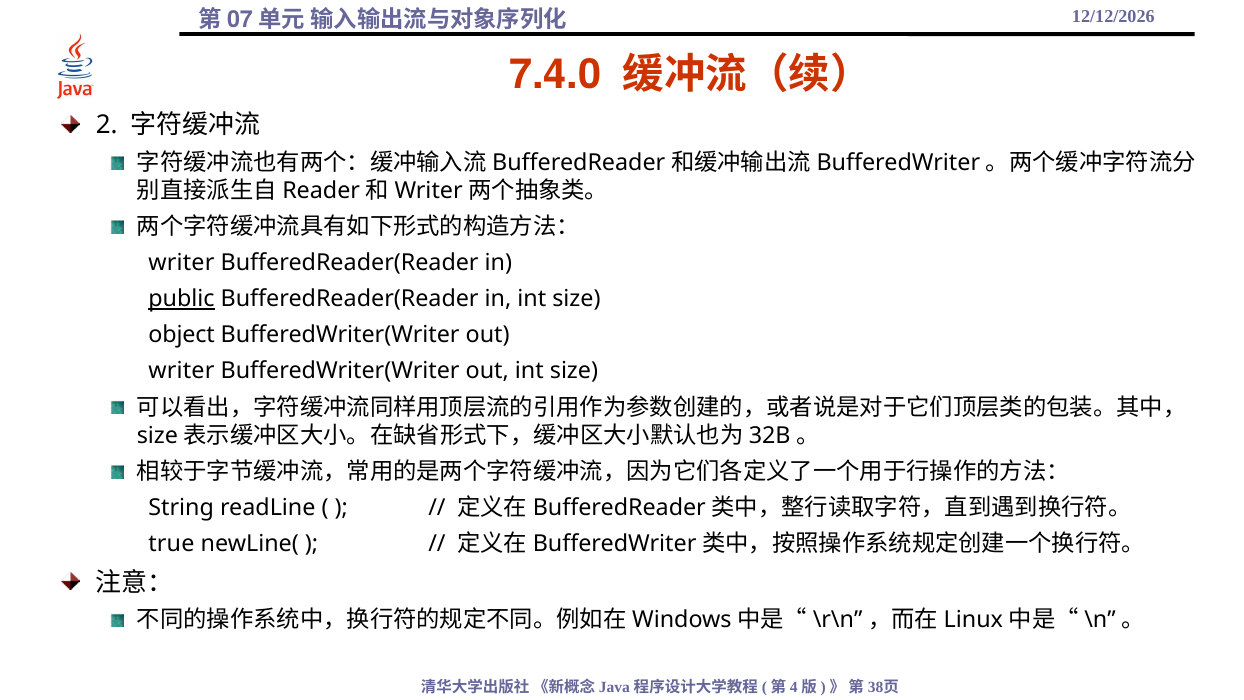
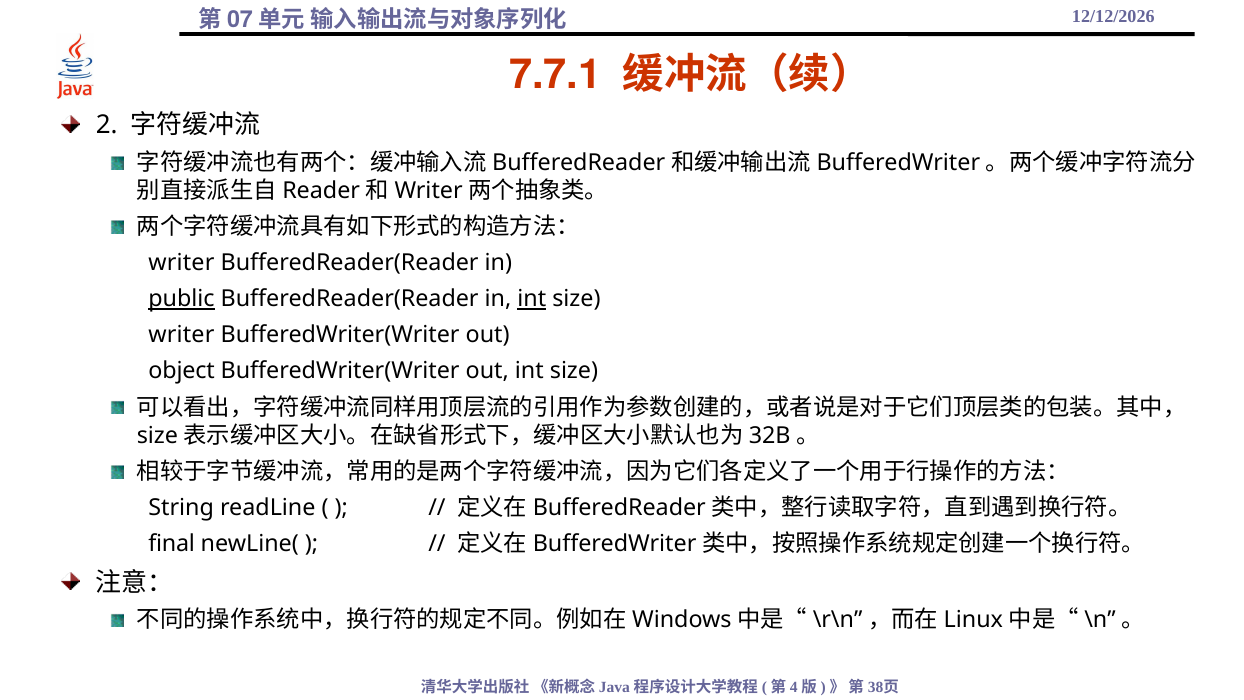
7.4.0: 7.4.0 -> 7.7.1
int at (532, 299) underline: none -> present
object at (182, 335): object -> writer
writer at (181, 371): writer -> object
true: true -> final
